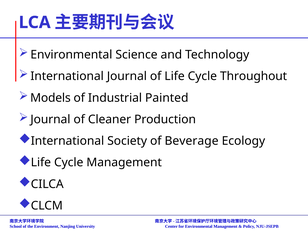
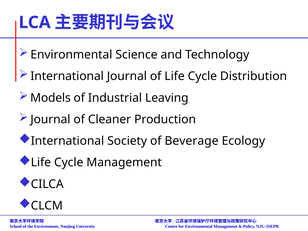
Throughout: Throughout -> Distribution
Painted: Painted -> Leaving
